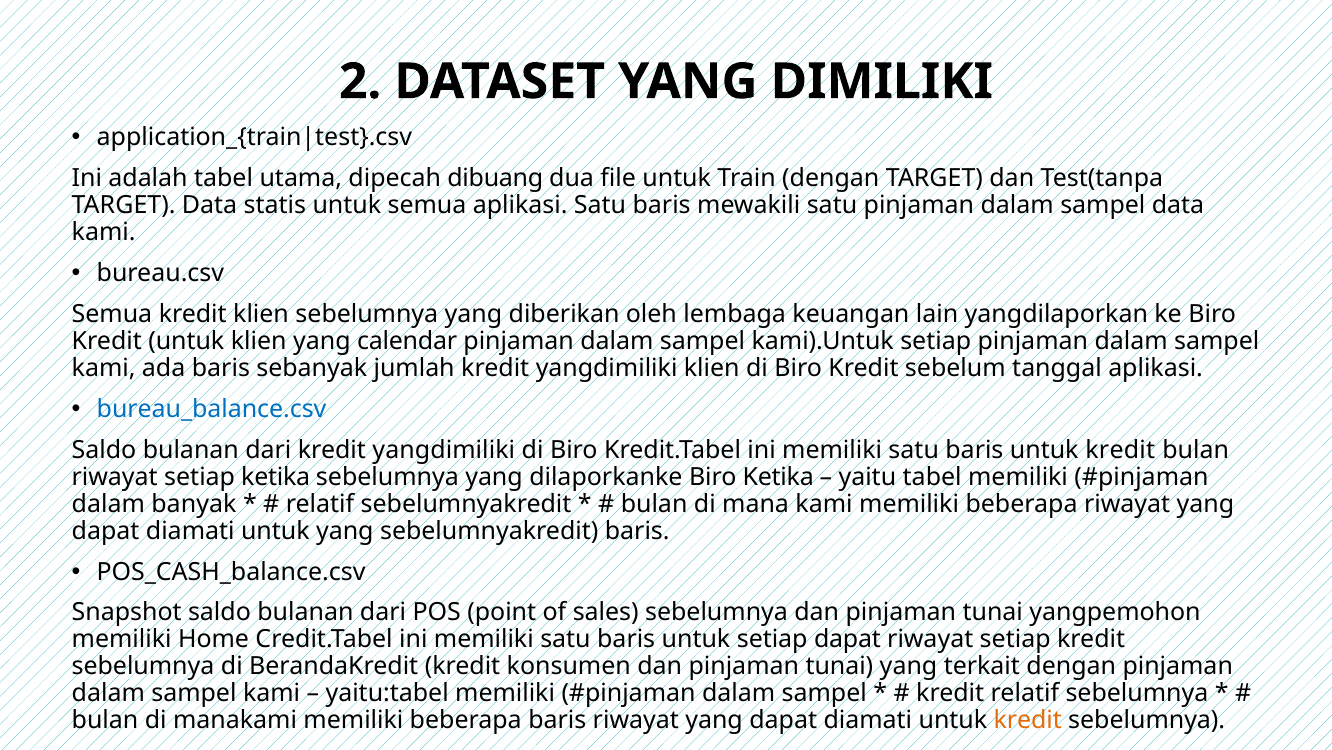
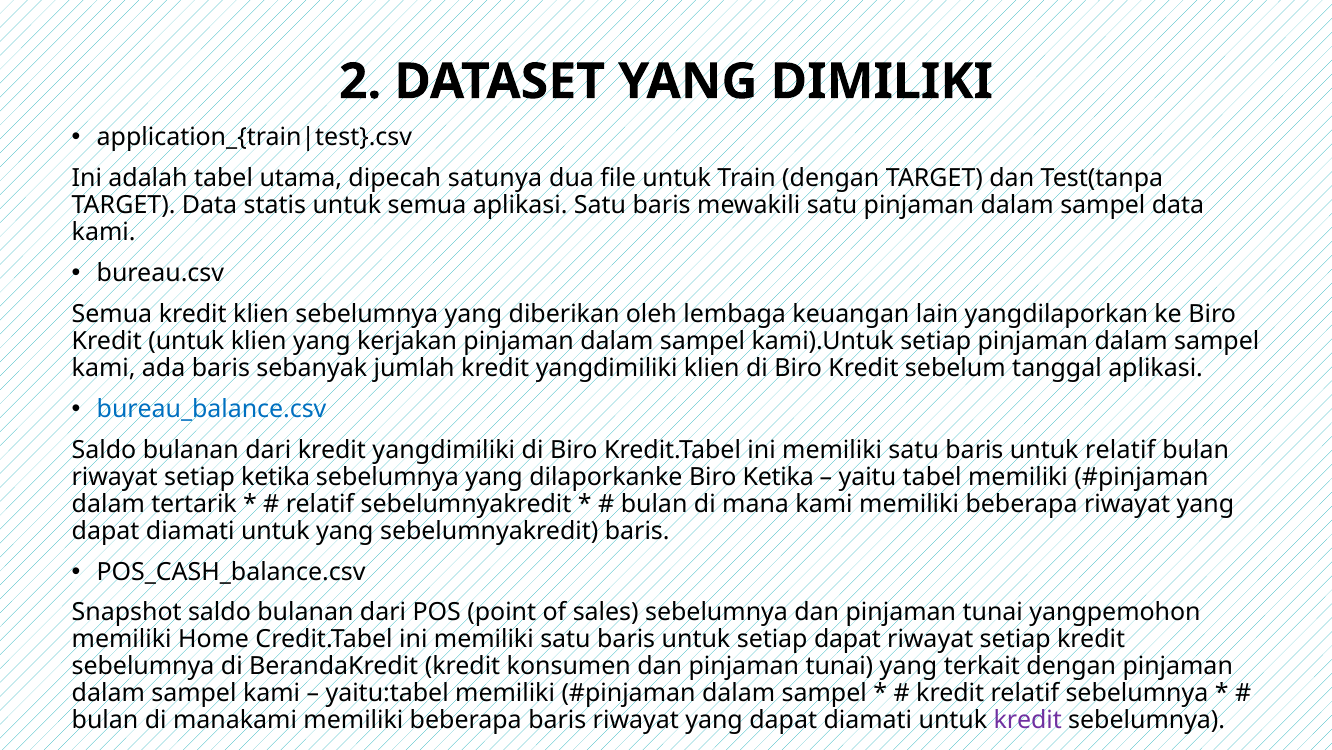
dibuang: dibuang -> satunya
calendar: calendar -> kerjakan
baris untuk kredit: kredit -> relatif
banyak: banyak -> tertarik
kredit at (1028, 720) colour: orange -> purple
